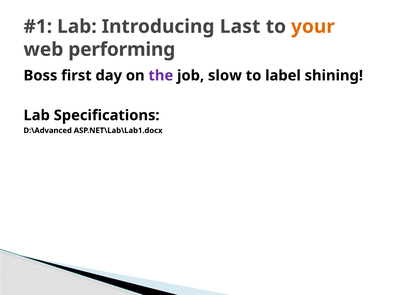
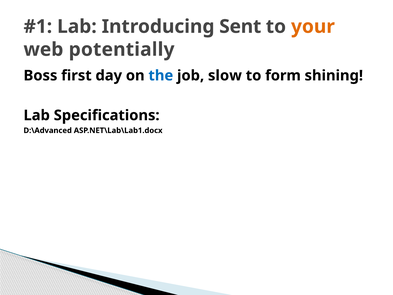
Last: Last -> Sent
performing: performing -> potentially
the colour: purple -> blue
label: label -> form
